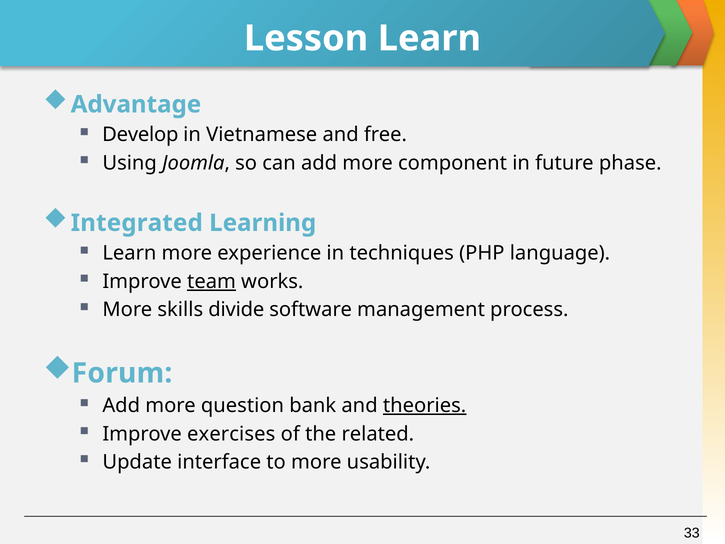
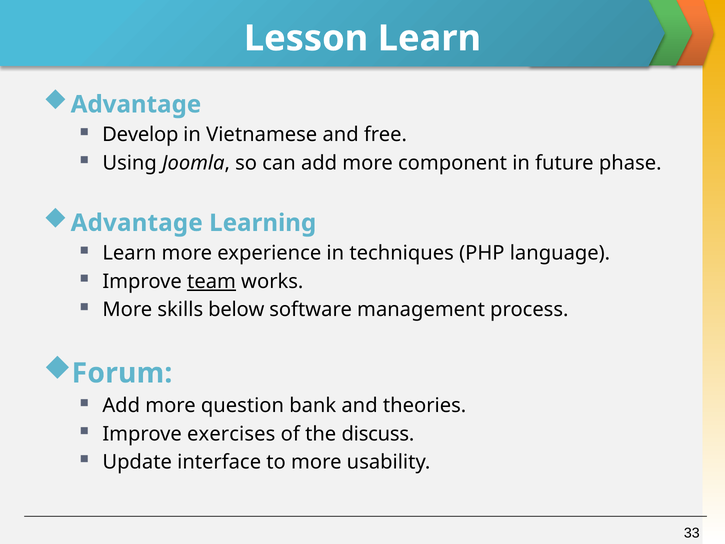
Integrated at (137, 223): Integrated -> Advantage
divide: divide -> below
theories underline: present -> none
related: related -> discuss
